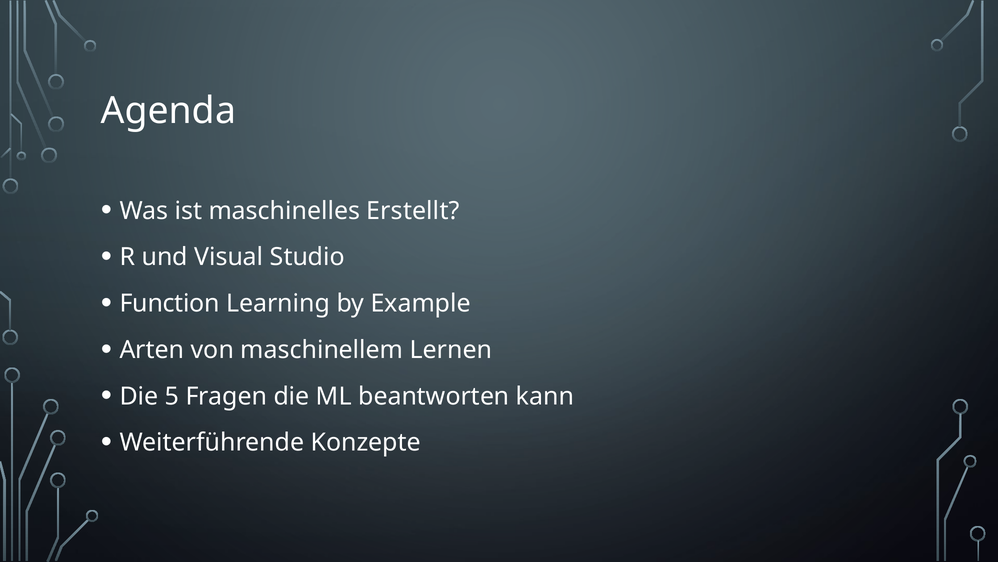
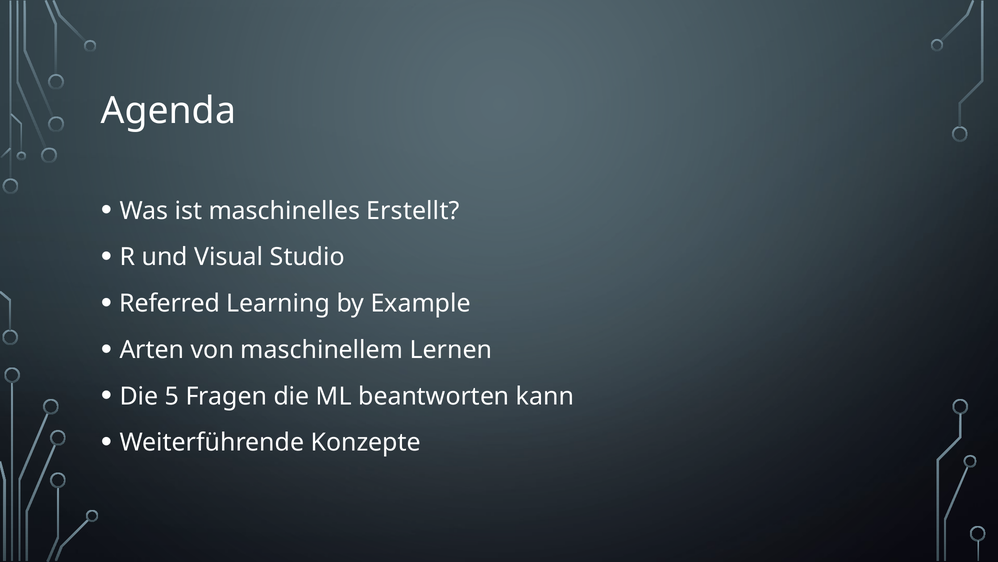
Function: Function -> Referred
